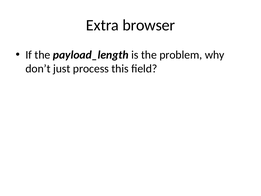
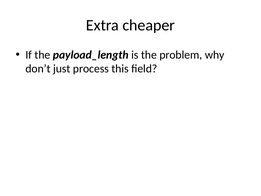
browser: browser -> cheaper
